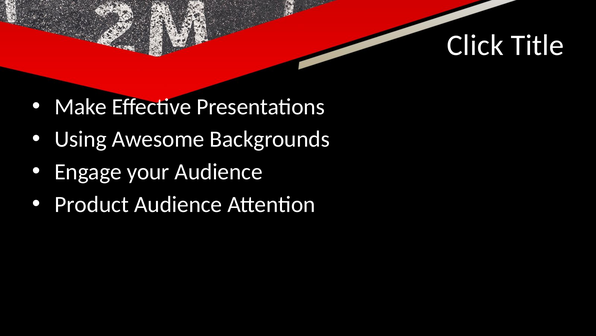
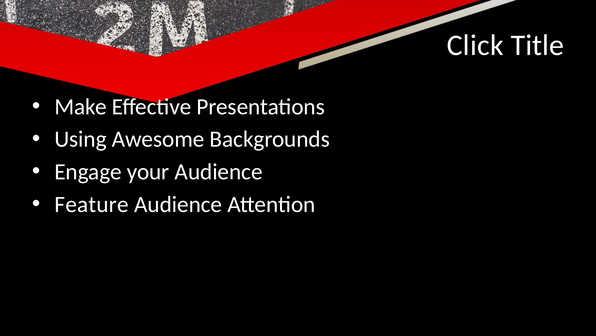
Product: Product -> Feature
